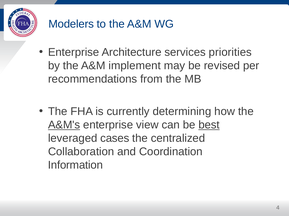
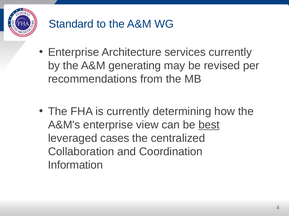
Modelers: Modelers -> Standard
services priorities: priorities -> currently
implement: implement -> generating
A&M's underline: present -> none
